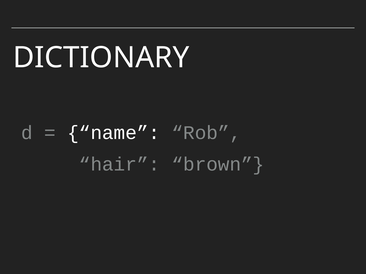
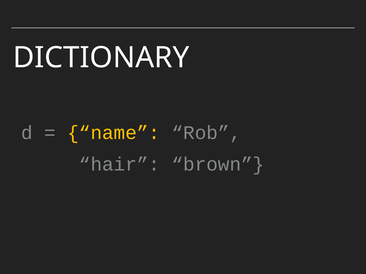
name colour: white -> yellow
